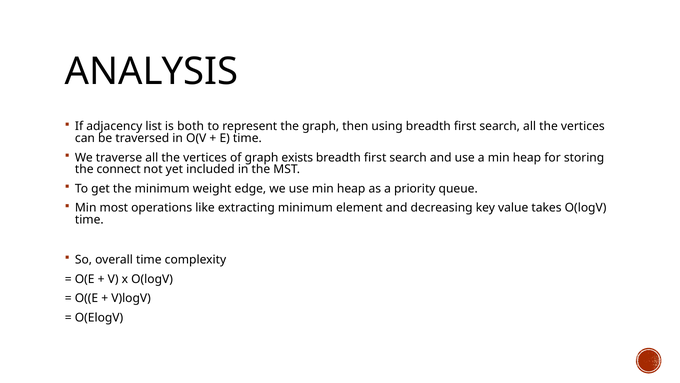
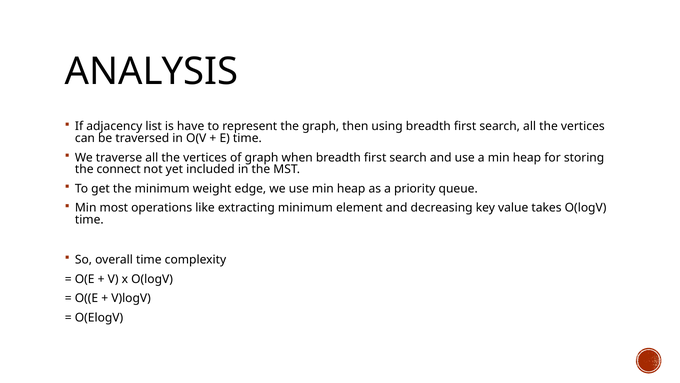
both: both -> have
exists: exists -> when
